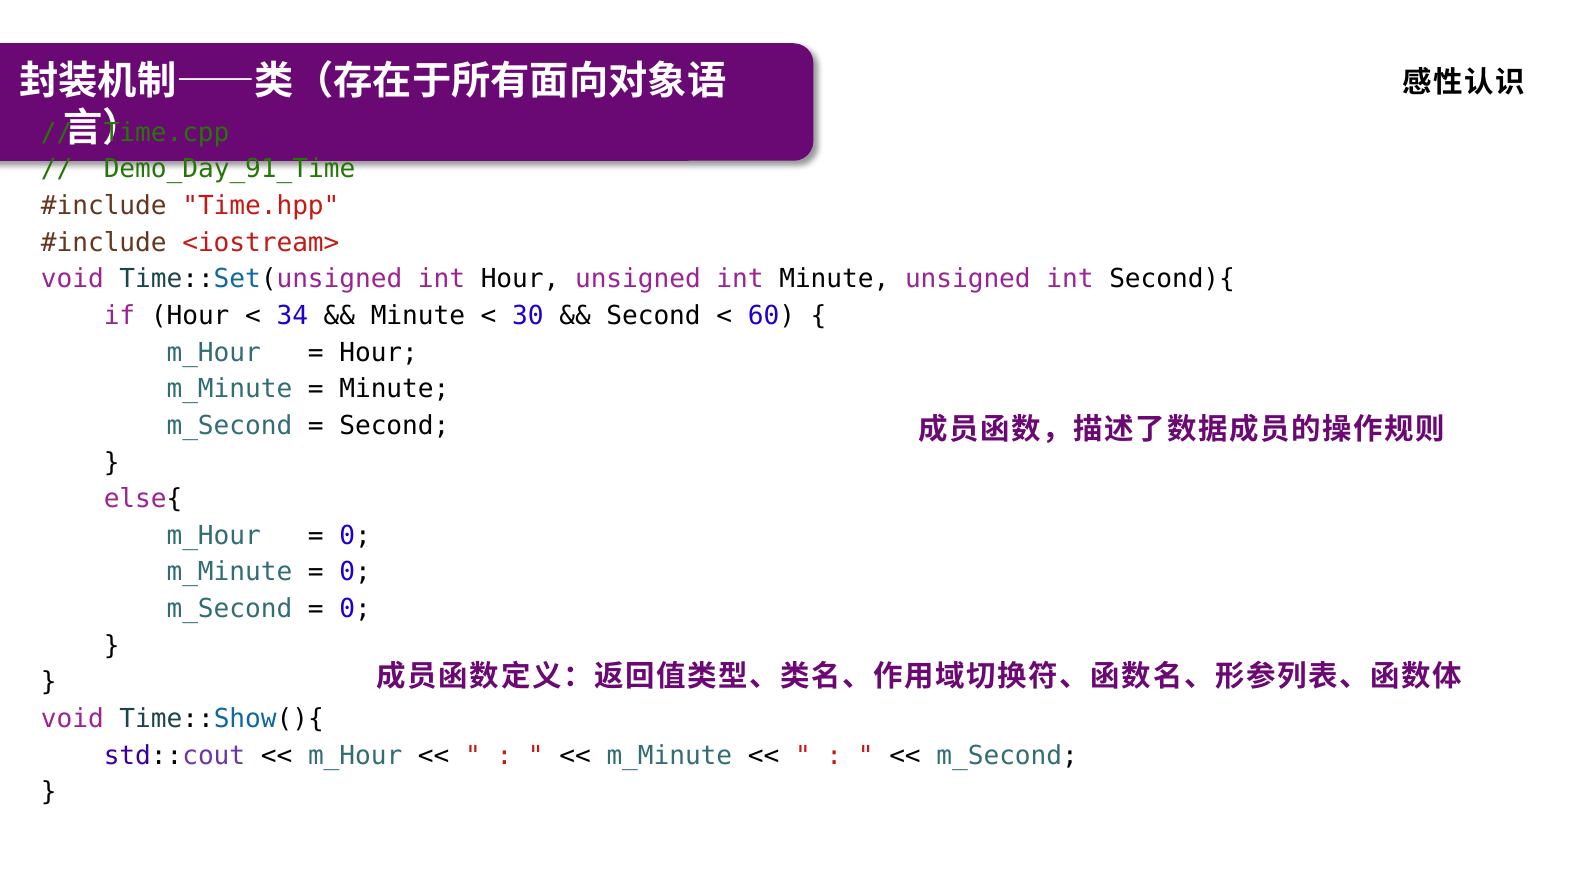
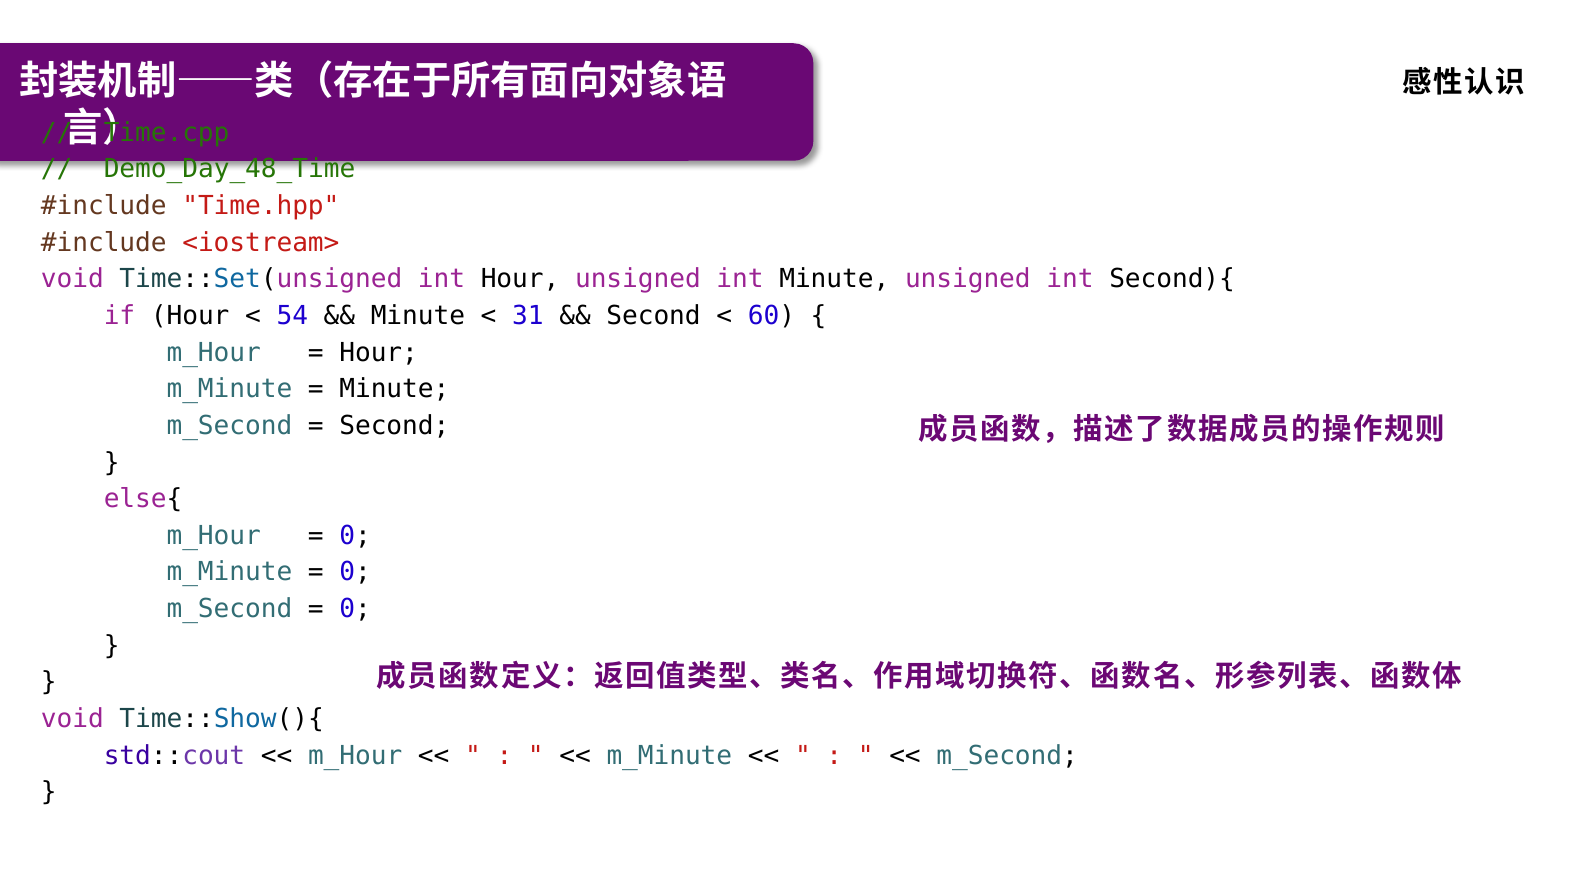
Demo_Day_91_Time: Demo_Day_91_Time -> Demo_Day_48_Time
34: 34 -> 54
30: 30 -> 31
